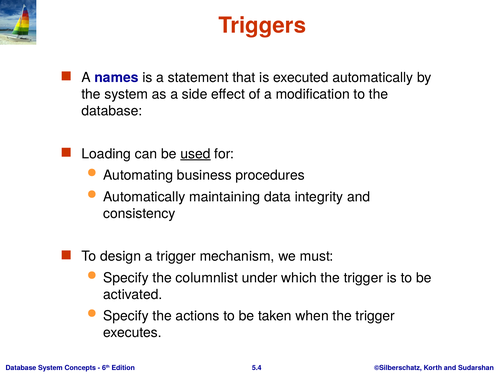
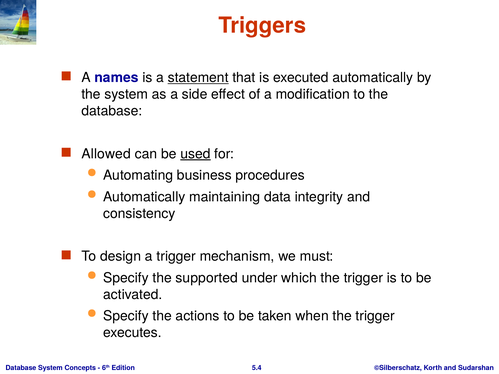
statement underline: none -> present
Loading: Loading -> Allowed
columnlist: columnlist -> supported
